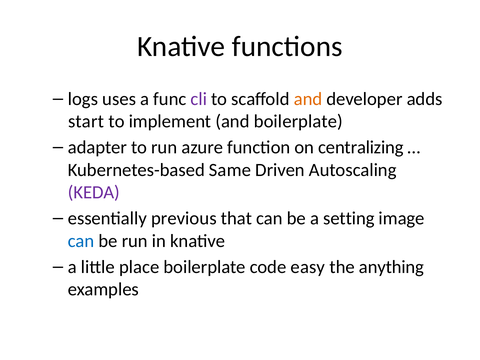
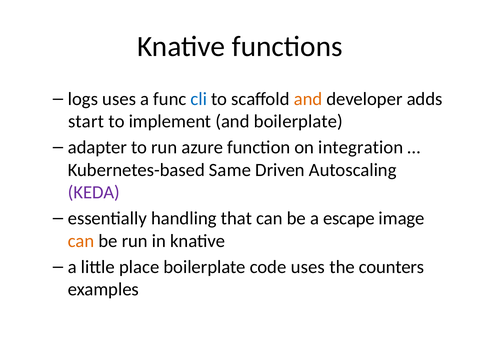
cli colour: purple -> blue
centralizing: centralizing -> integration
previous: previous -> handling
setting: setting -> escape
can at (81, 241) colour: blue -> orange
code easy: easy -> uses
anything: anything -> counters
